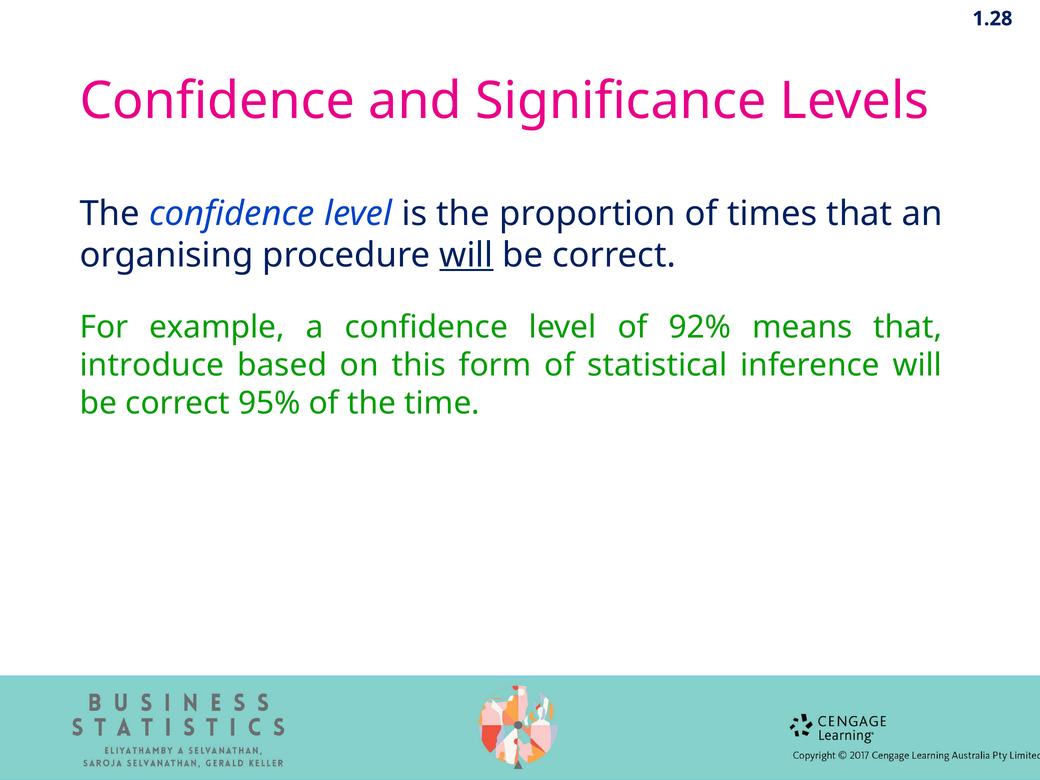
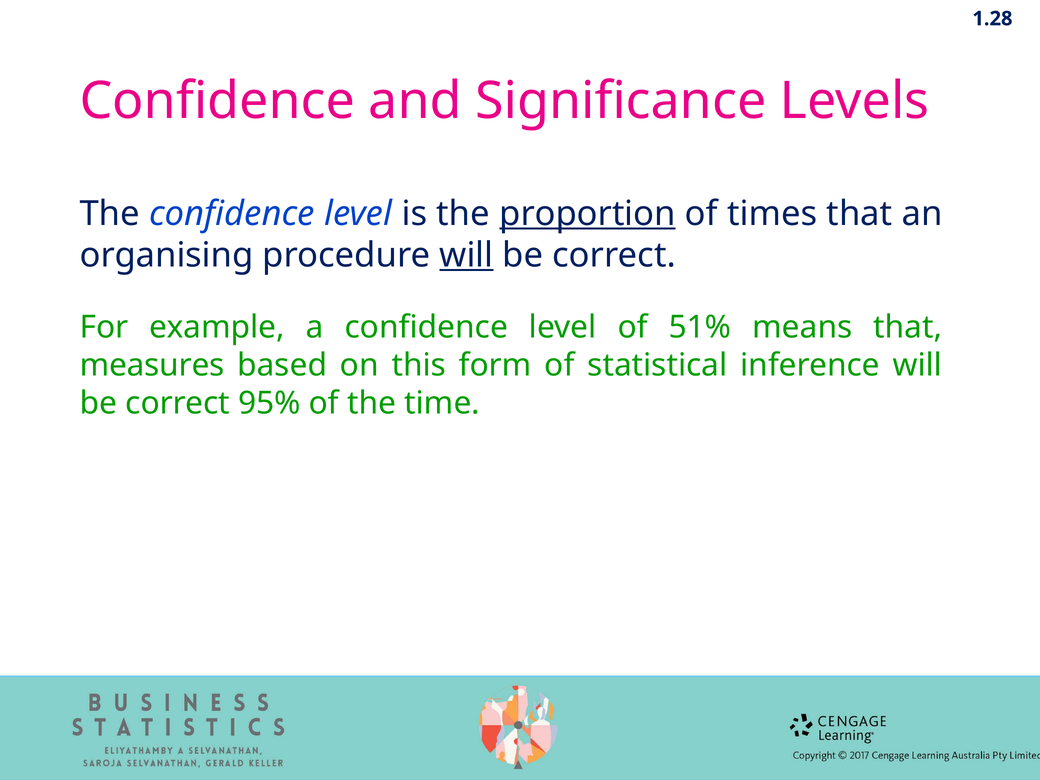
proportion underline: none -> present
92%: 92% -> 51%
introduce: introduce -> measures
